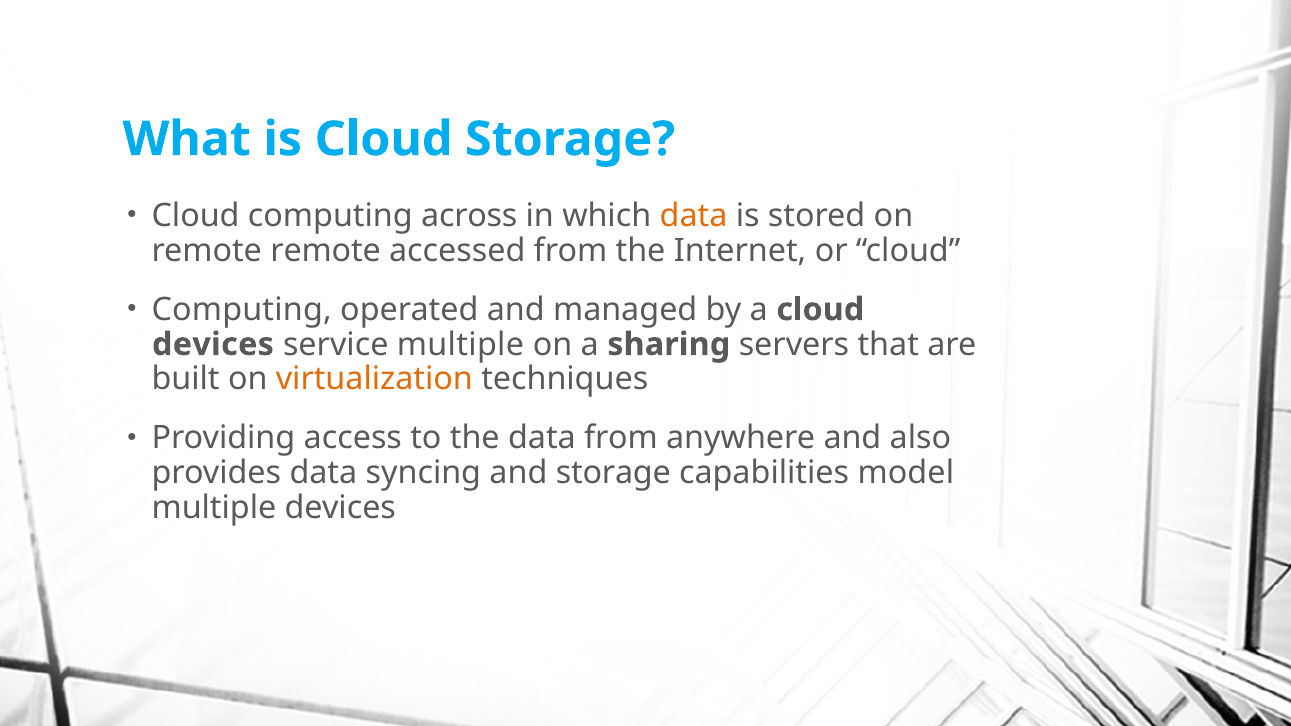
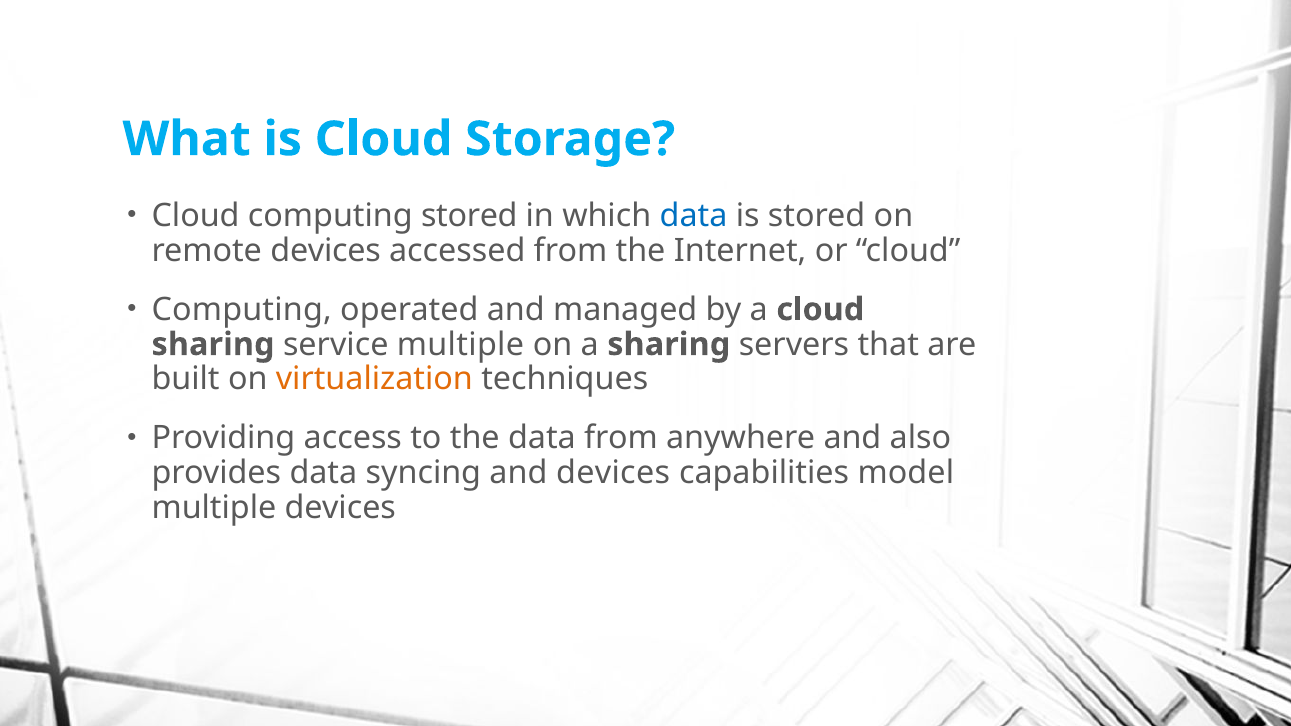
computing across: across -> stored
data at (694, 216) colour: orange -> blue
remote remote: remote -> devices
devices at (213, 345): devices -> sharing
and storage: storage -> devices
